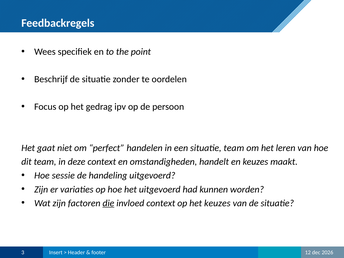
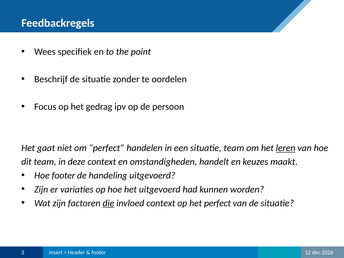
leren underline: none -> present
Hoe sessie: sessie -> footer
het keuzes: keuzes -> perfect
